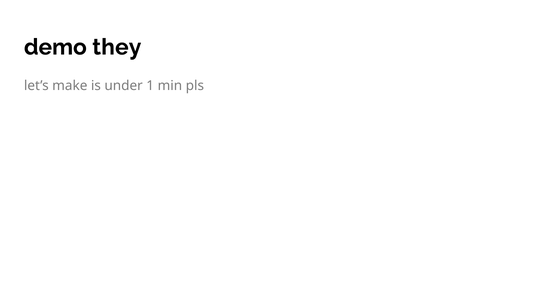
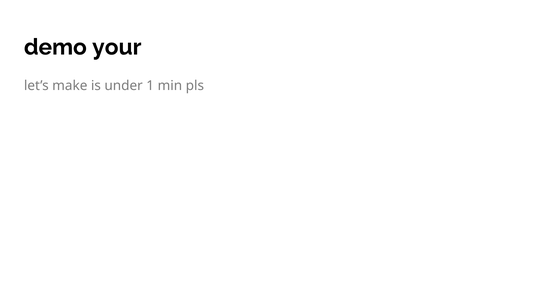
they: they -> your
